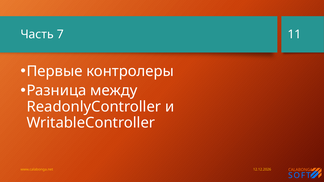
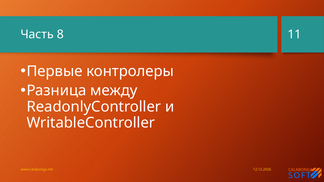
7: 7 -> 8
